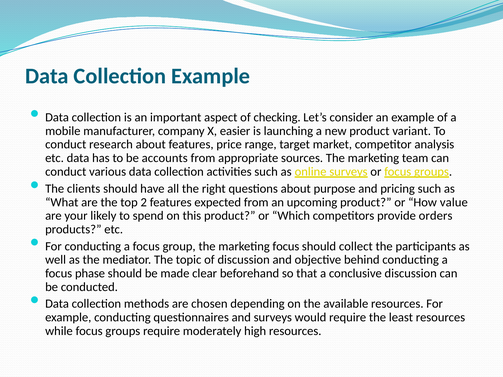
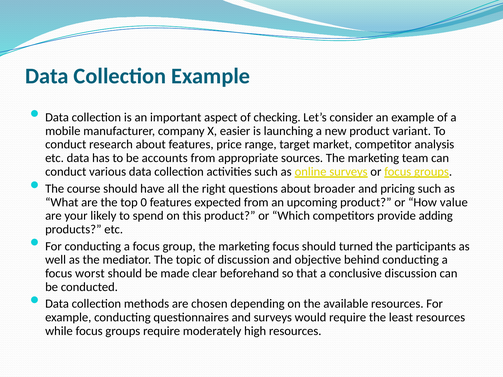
clients: clients -> course
purpose: purpose -> broader
2: 2 -> 0
orders: orders -> adding
collect: collect -> turned
phase: phase -> worst
